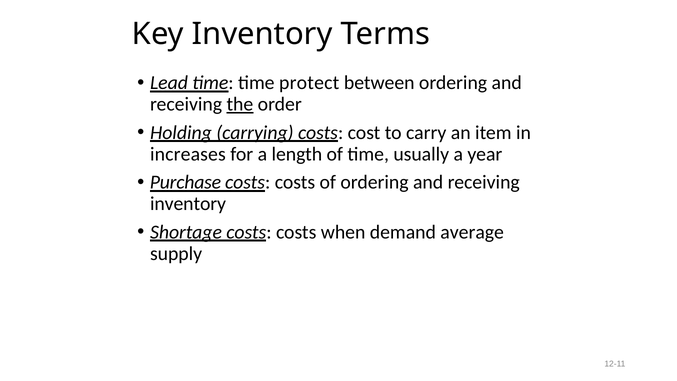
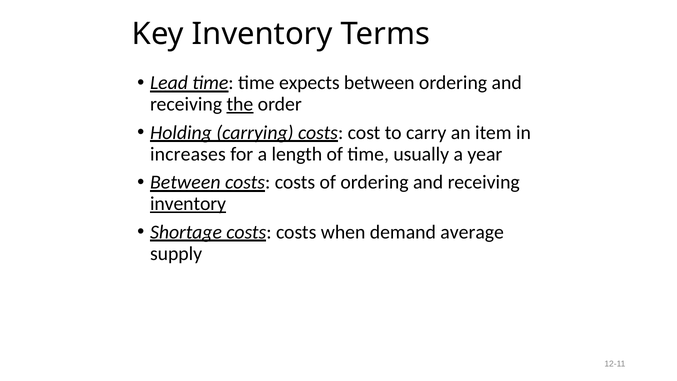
protect: protect -> expects
Purchase at (185, 182): Purchase -> Between
inventory at (188, 204) underline: none -> present
